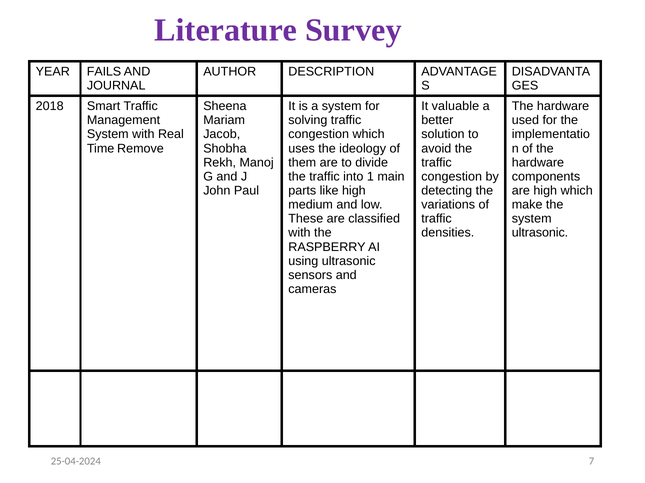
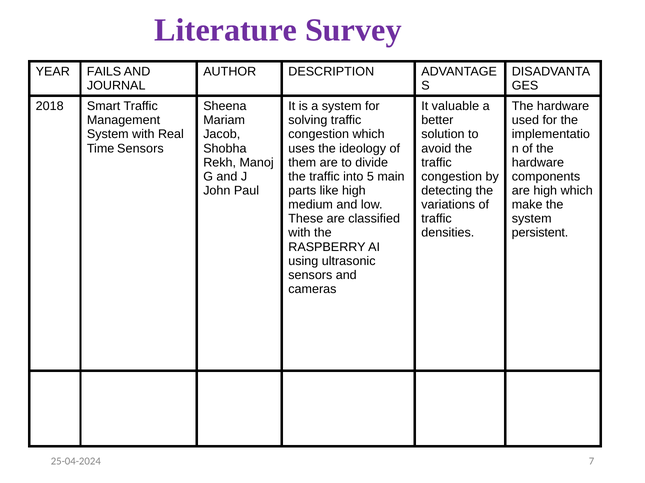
Time Remove: Remove -> Sensors
1: 1 -> 5
ultrasonic at (540, 233): ultrasonic -> persistent
